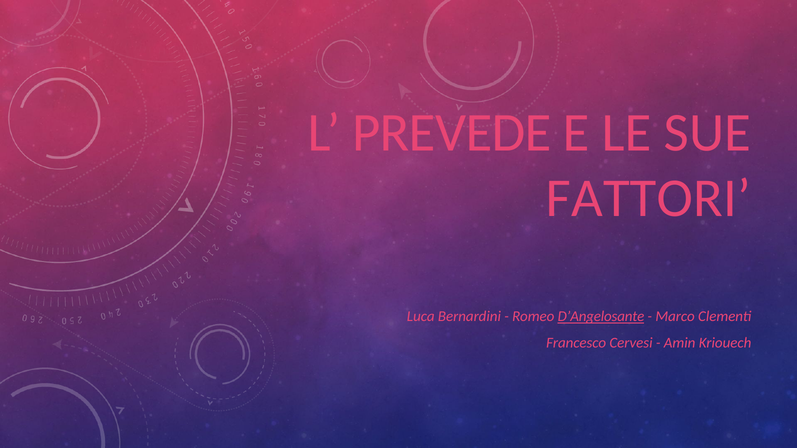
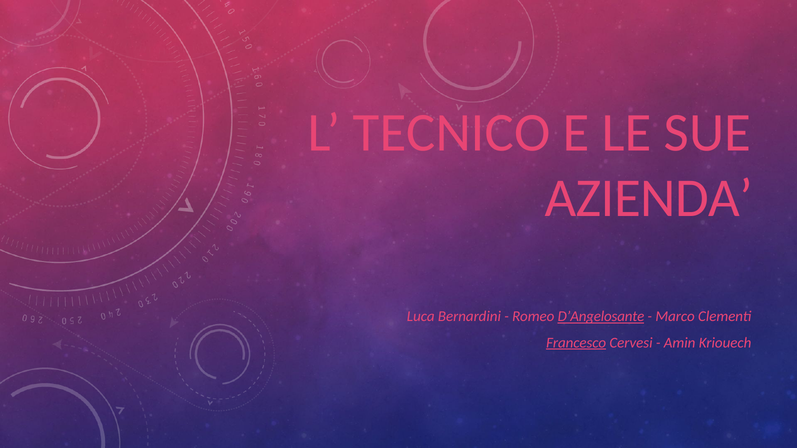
PREVEDE: PREVEDE -> TECNICO
FATTORI: FATTORI -> AZIENDA
Francesco underline: none -> present
